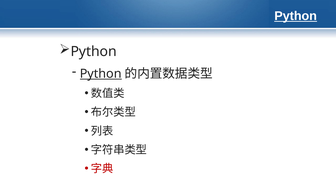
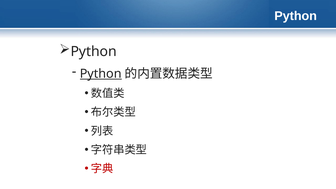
Python at (296, 16) underline: present -> none
